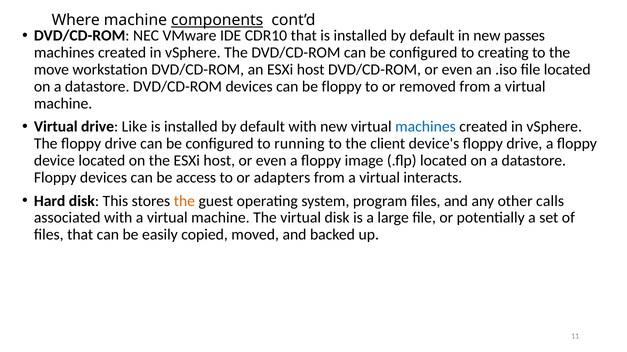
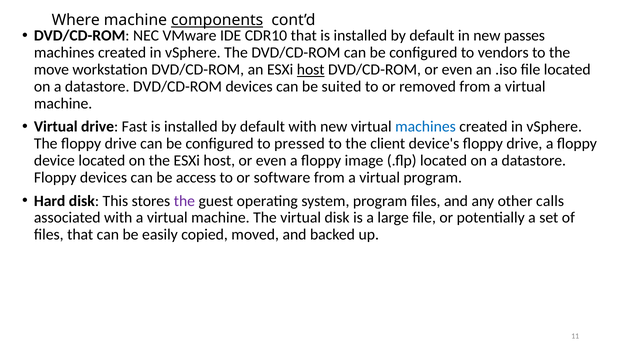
creating: creating -> vendors
host at (311, 70) underline: none -> present
be floppy: floppy -> suited
Like: Like -> Fast
running: running -> pressed
adapters: adapters -> software
virtual interacts: interacts -> program
the at (184, 201) colour: orange -> purple
